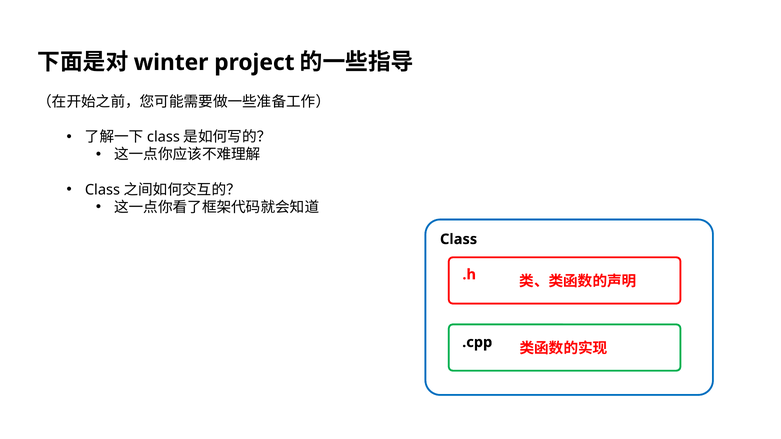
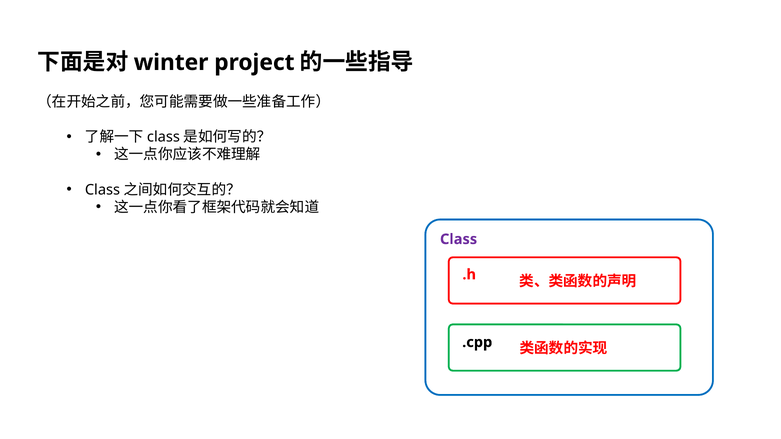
Class colour: black -> purple
